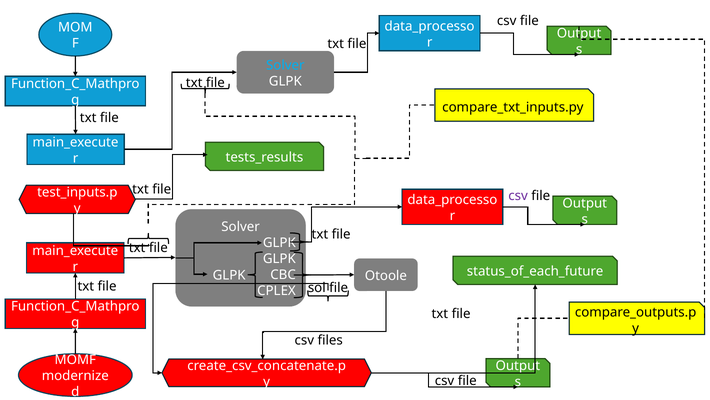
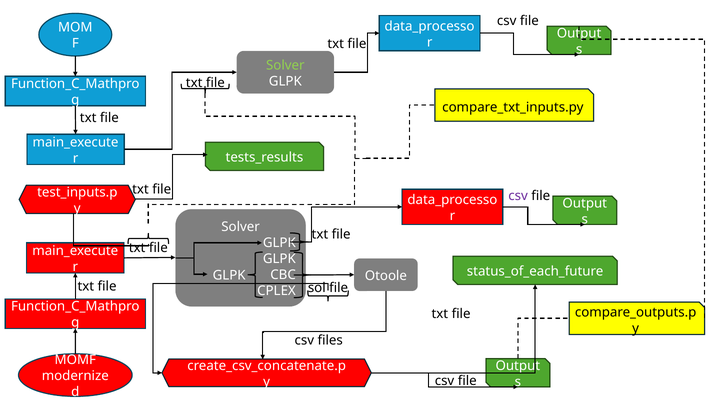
Solver at (285, 65) colour: light blue -> light green
